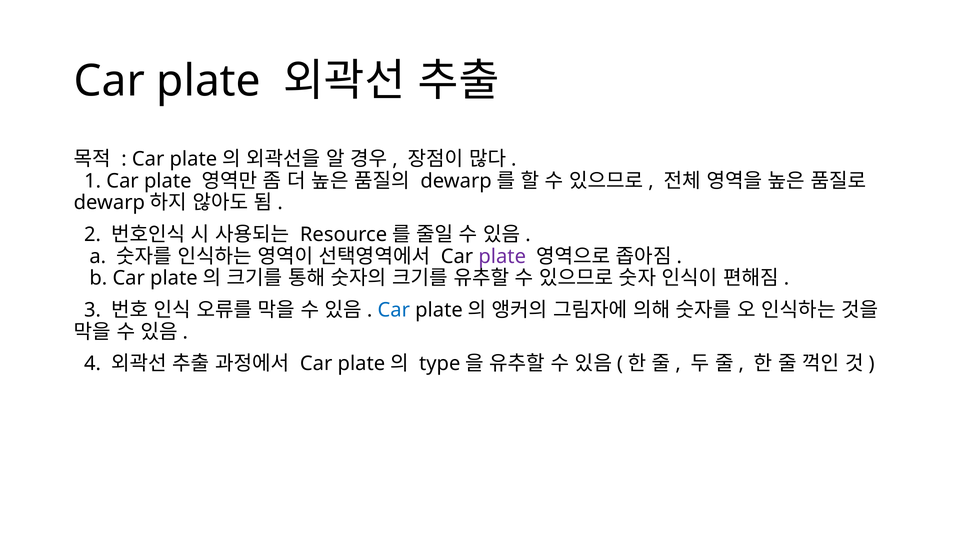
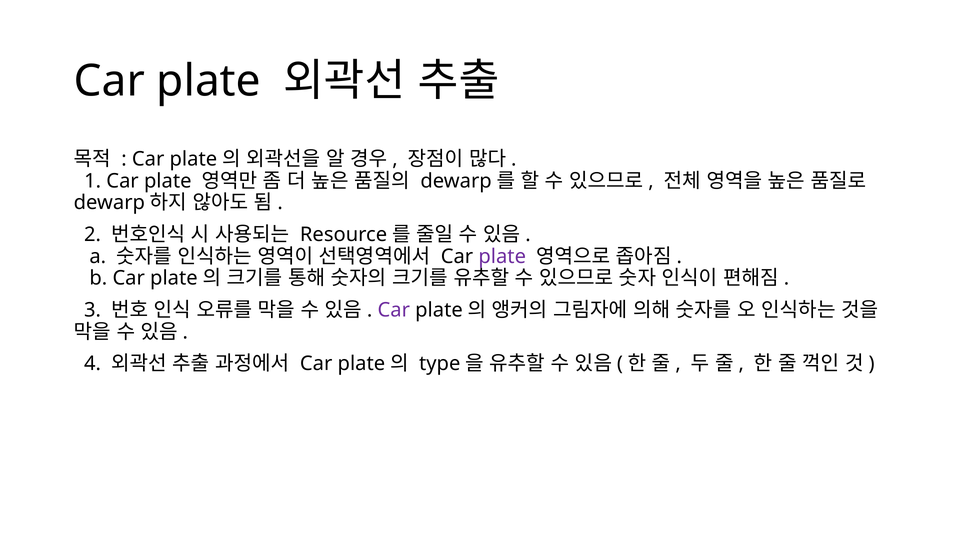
Car at (394, 310) colour: blue -> purple
